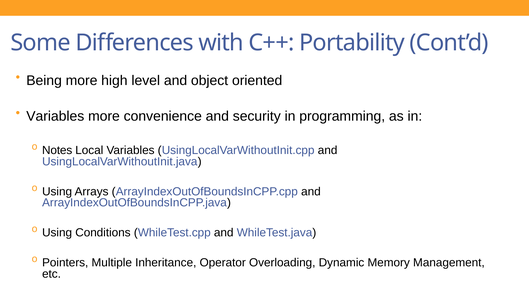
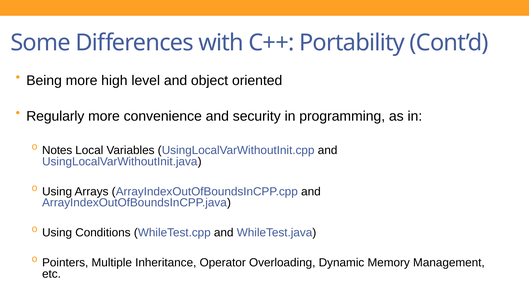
Variables at (55, 117): Variables -> Regularly
